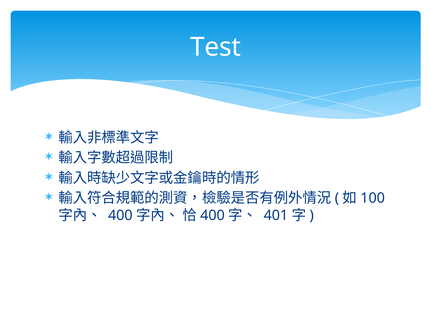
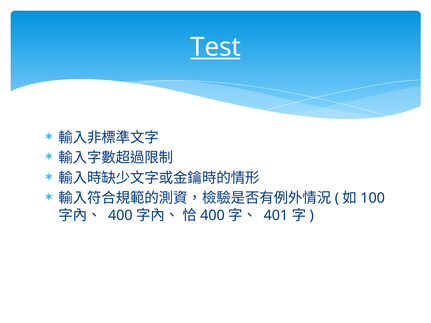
Test underline: none -> present
